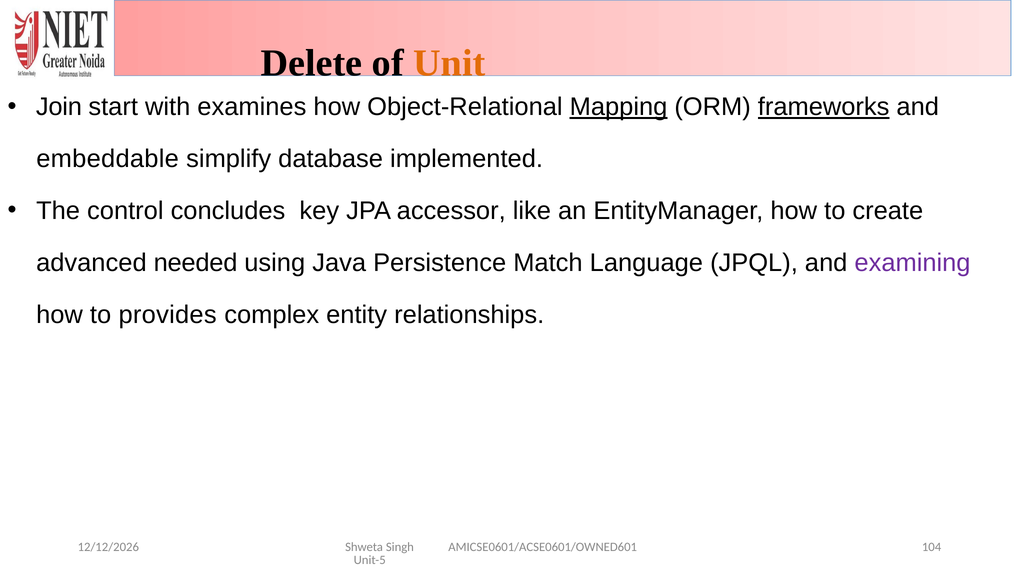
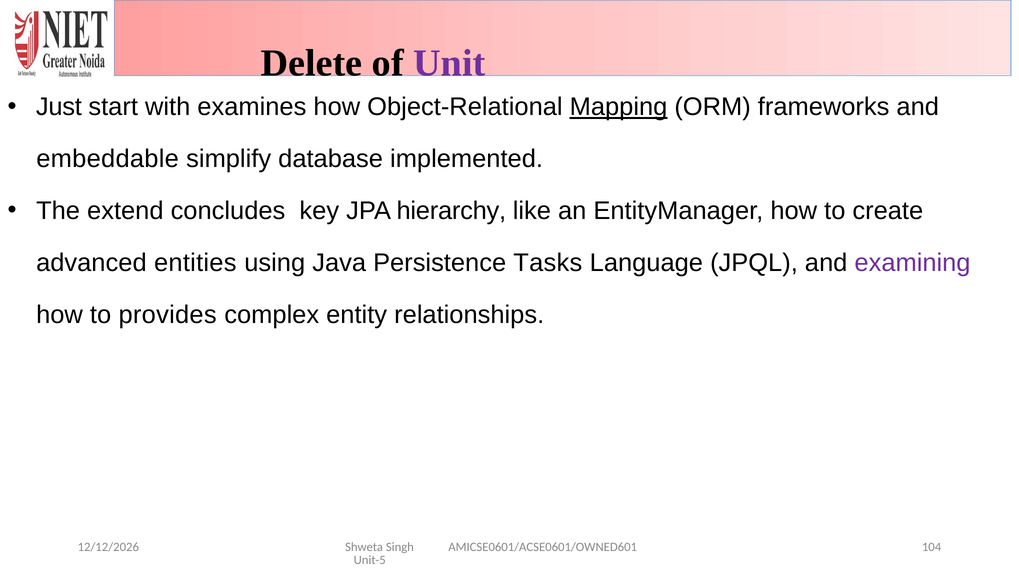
Unit colour: orange -> purple
Join: Join -> Just
frameworks underline: present -> none
control: control -> extend
accessor: accessor -> hierarchy
needed: needed -> entities
Match: Match -> Tasks
